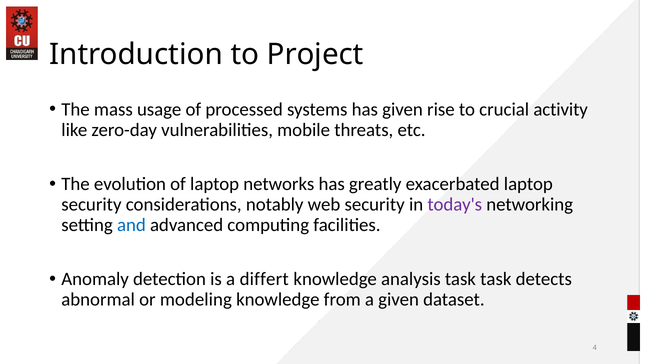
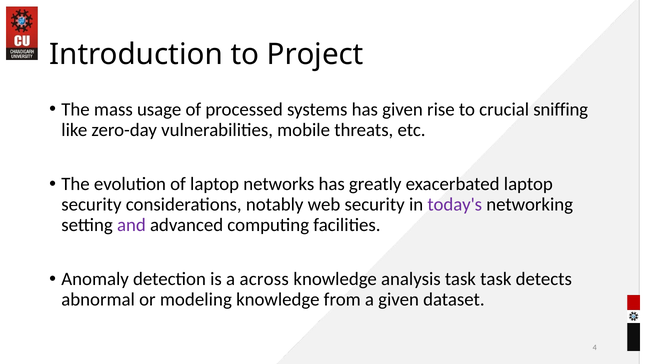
activity: activity -> sniffing
and colour: blue -> purple
differt: differt -> across
